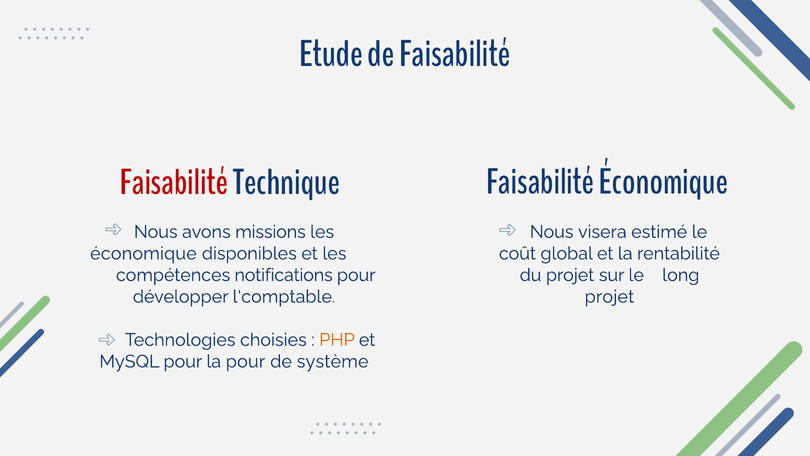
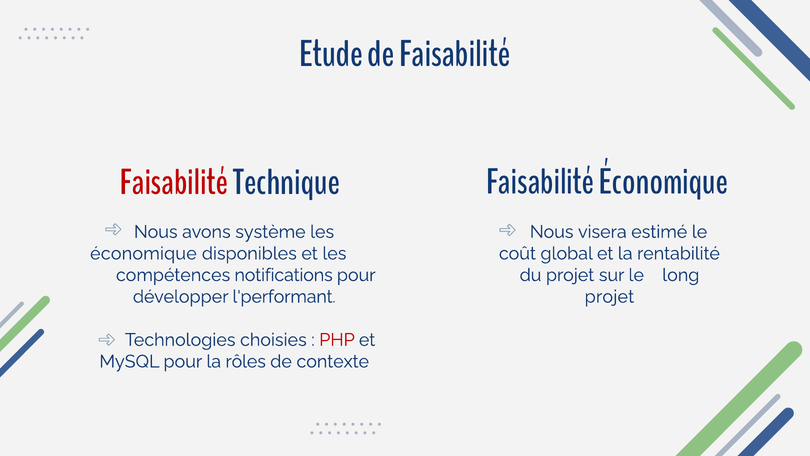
missions: missions -> système
l'comptable: l'comptable -> l'performant
PHP colour: orange -> red
la pour: pour -> rôles
système: système -> contexte
